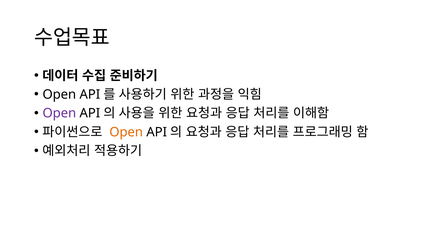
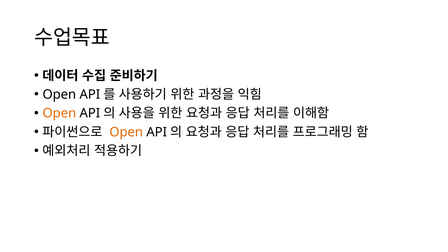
Open at (59, 113) colour: purple -> orange
